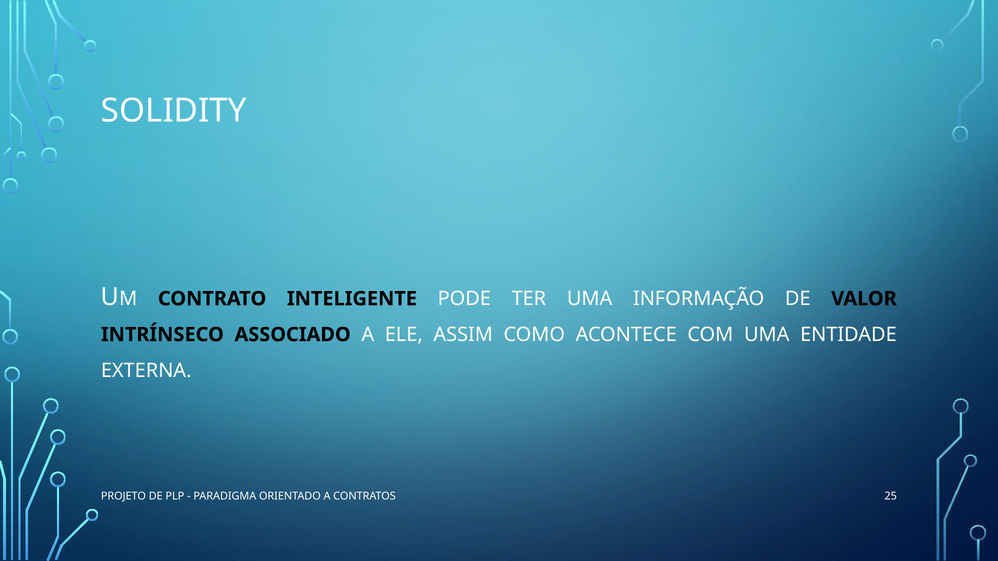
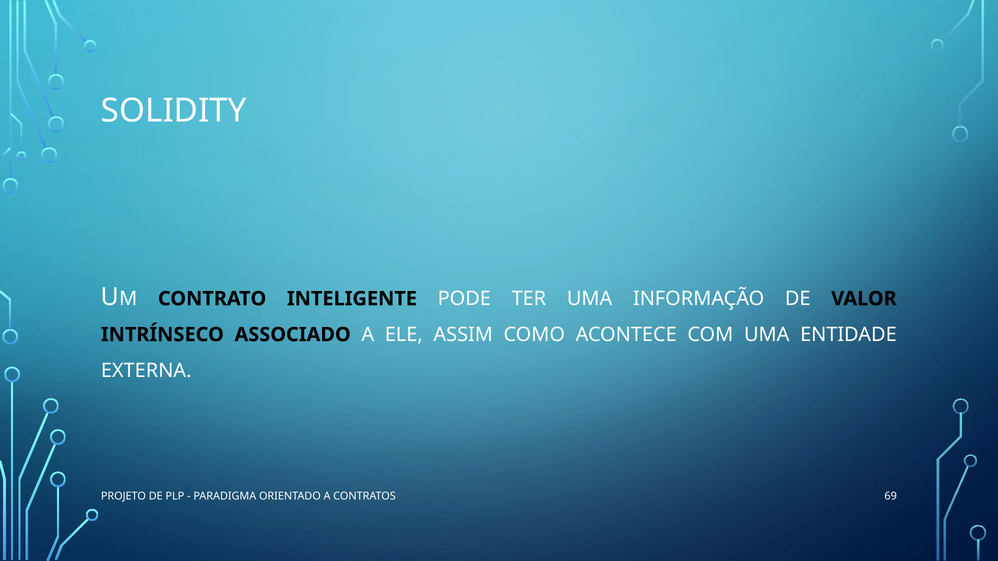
25: 25 -> 69
